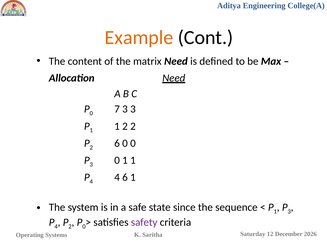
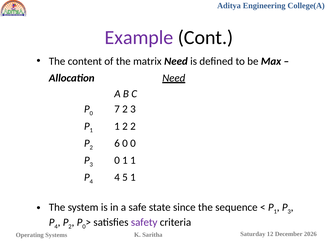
Example colour: orange -> purple
7 3: 3 -> 2
4 6: 6 -> 5
